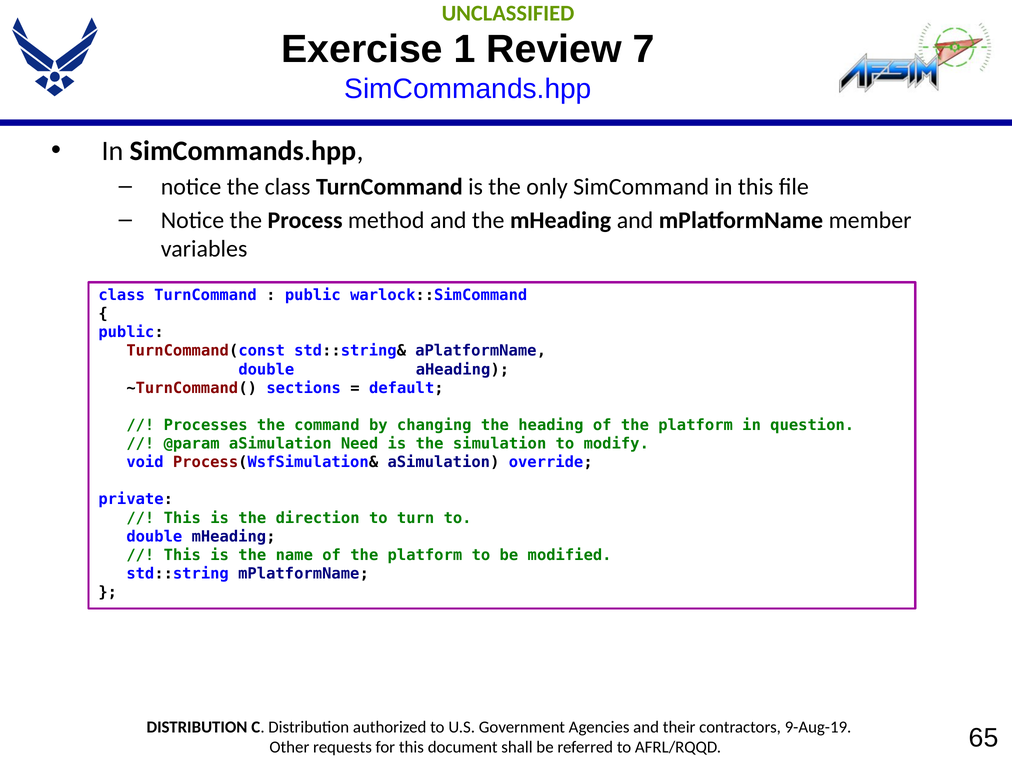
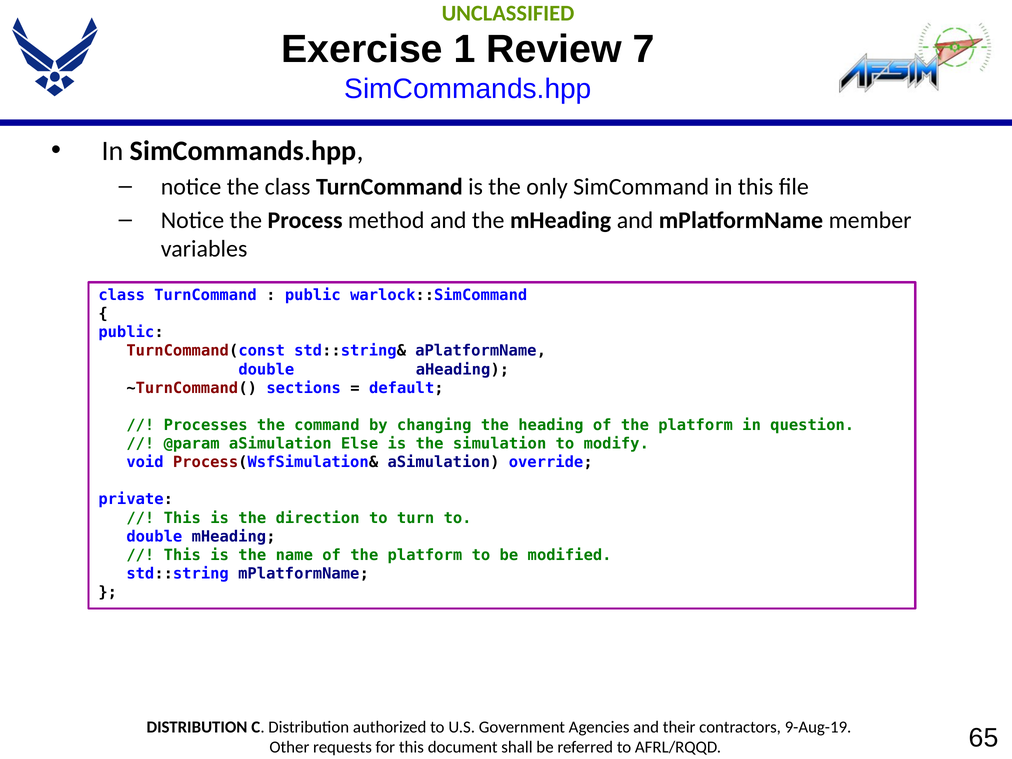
Need: Need -> Else
